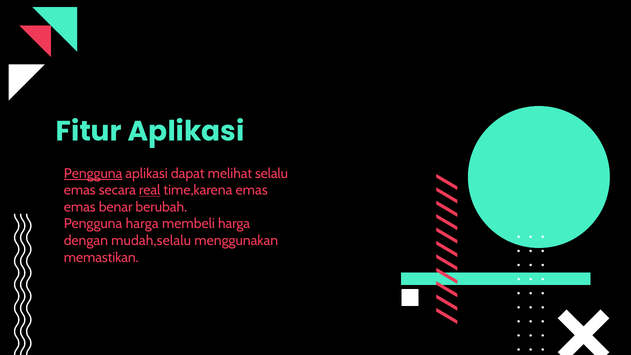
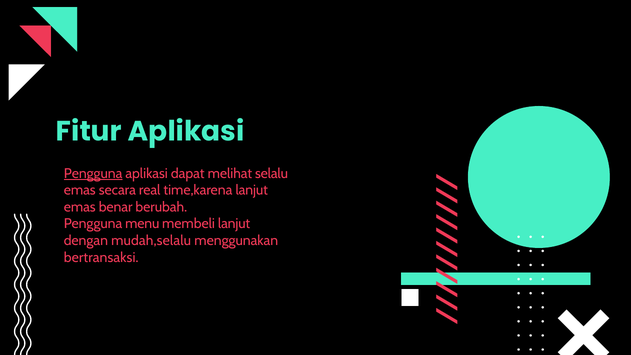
real underline: present -> none
time,karena emas: emas -> lanjut
Pengguna harga: harga -> menu
membeli harga: harga -> lanjut
memastikan: memastikan -> bertransaksi
